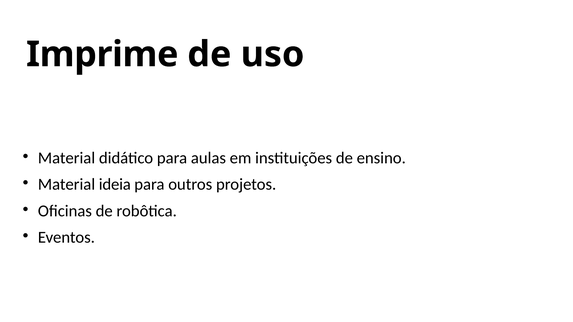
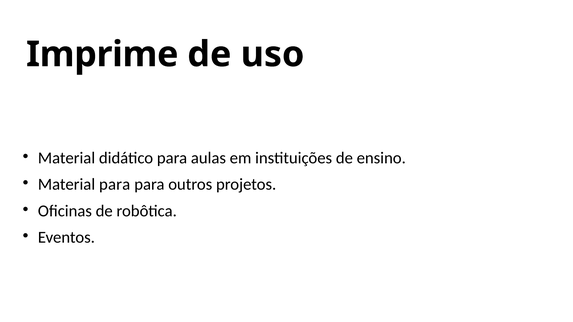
Material ideia: ideia -> para
